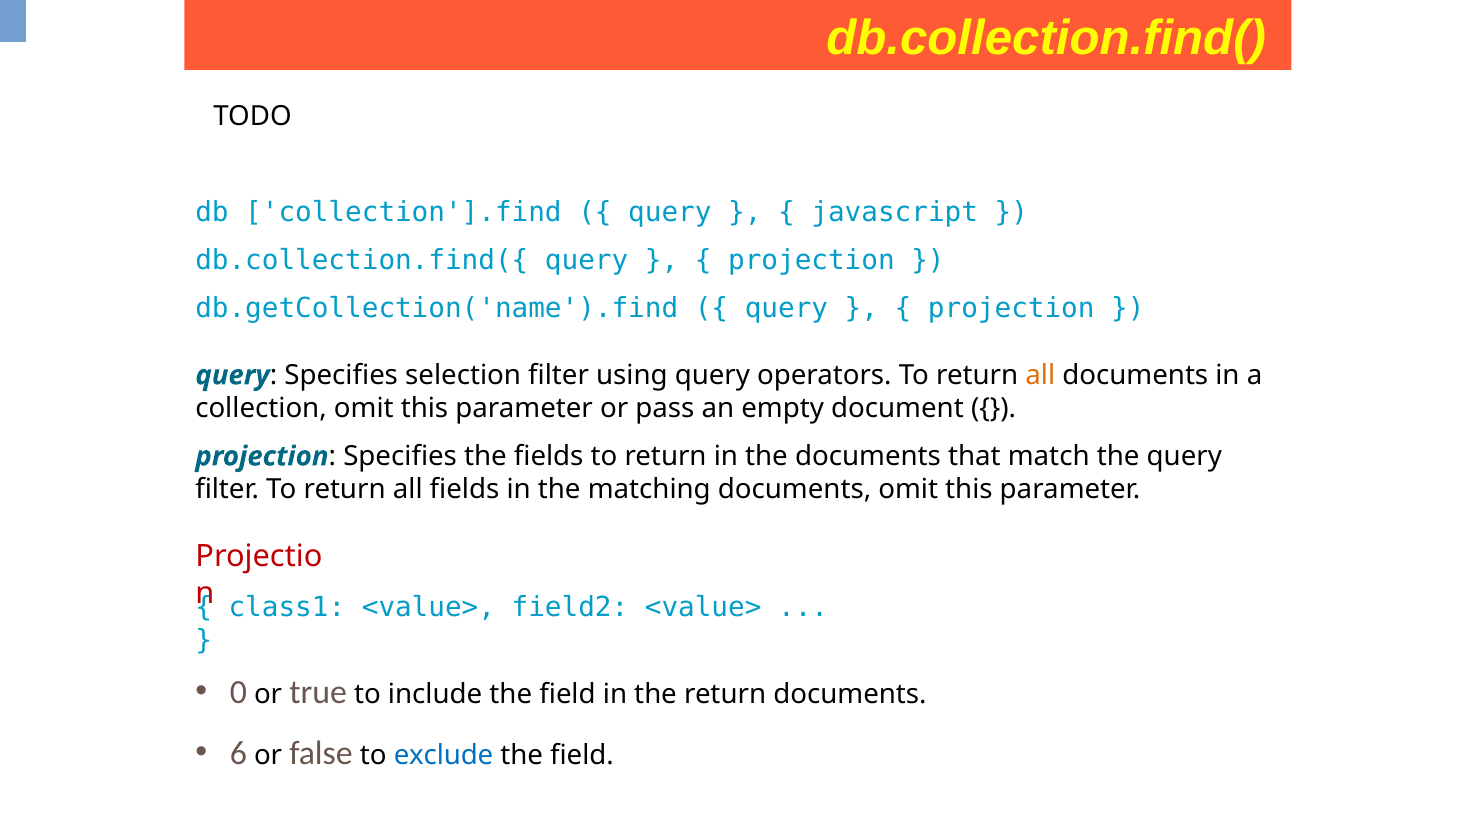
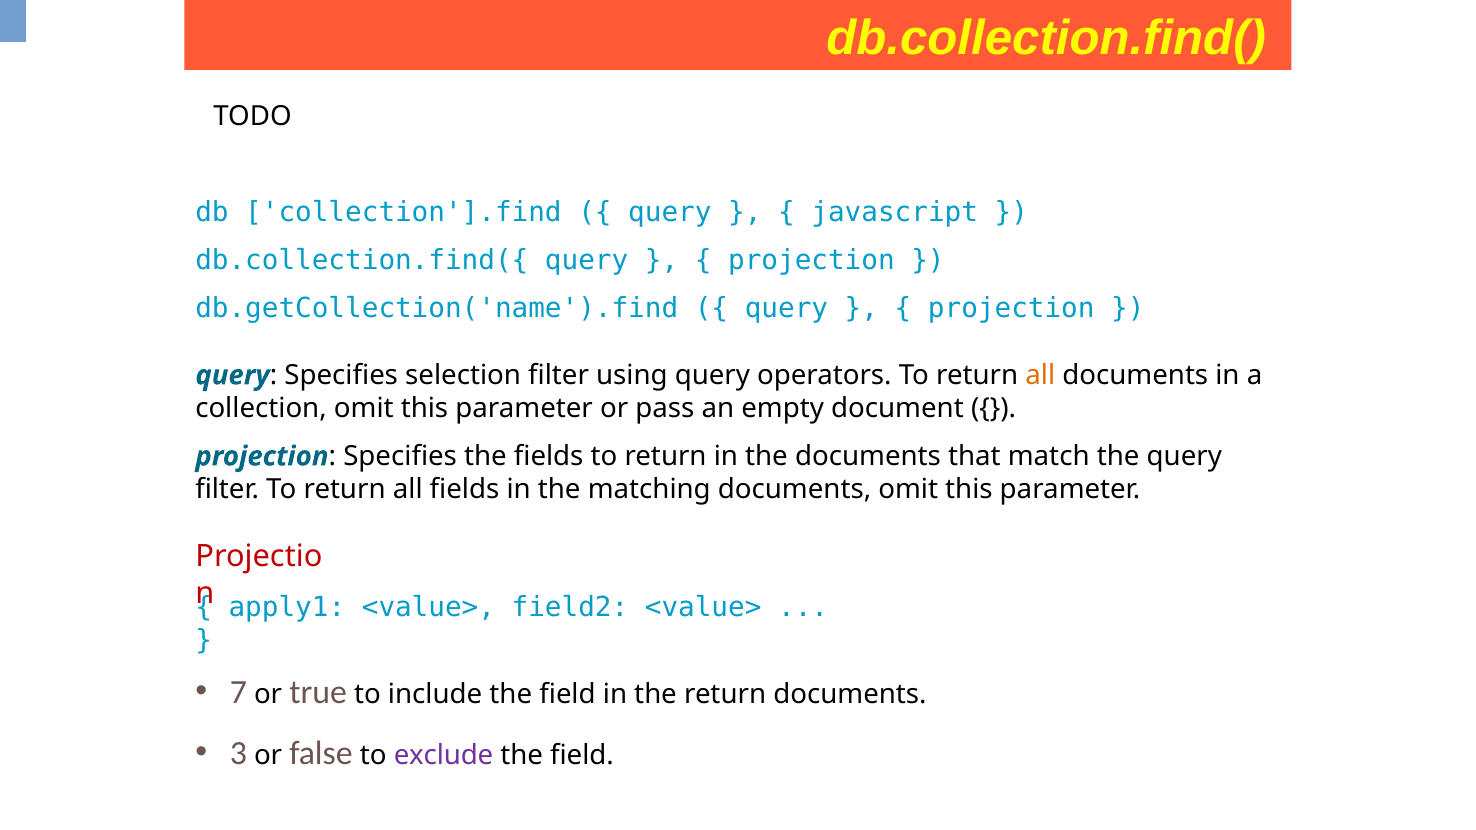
class1: class1 -> apply1
0: 0 -> 7
6: 6 -> 3
exclude colour: blue -> purple
